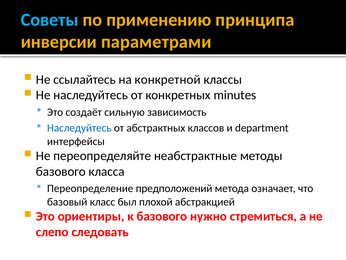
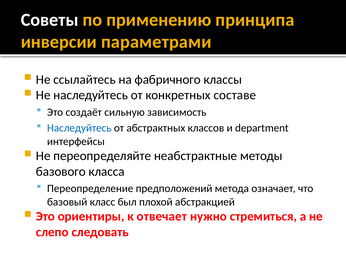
Советы colour: light blue -> white
конкретной: конкретной -> фабричного
minutes: minutes -> составе
к базового: базового -> отвечает
